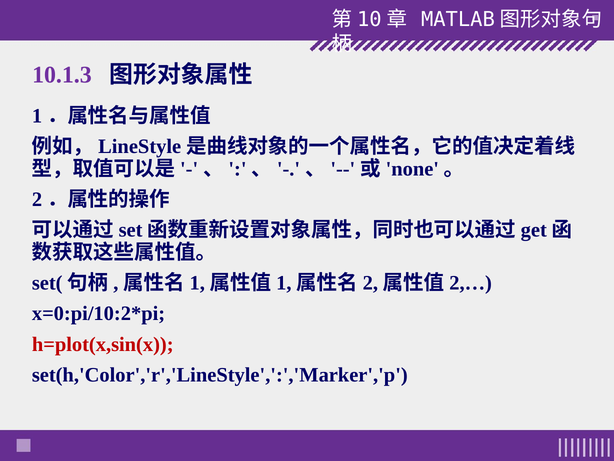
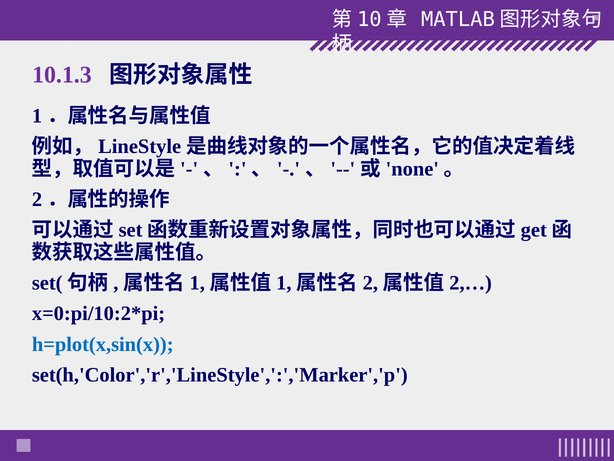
h=plot(x,sin(x colour: red -> blue
